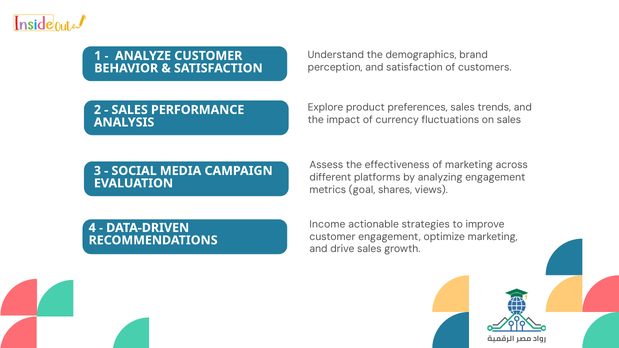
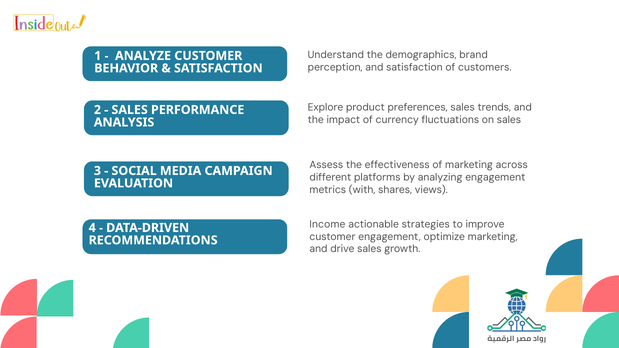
goal: goal -> with
